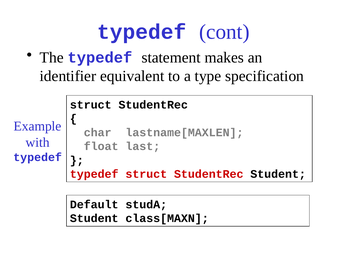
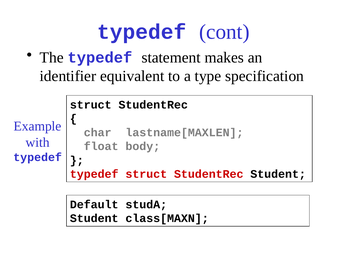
last: last -> body
